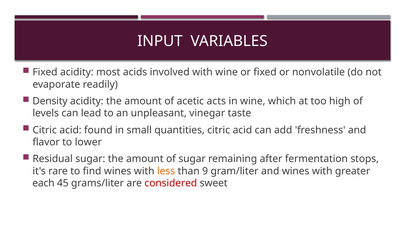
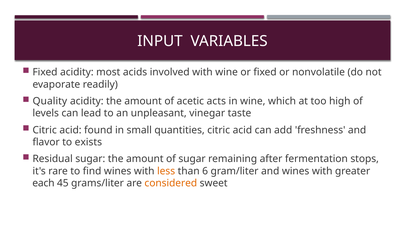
Density: Density -> Quality
lower: lower -> exists
9: 9 -> 6
considered colour: red -> orange
